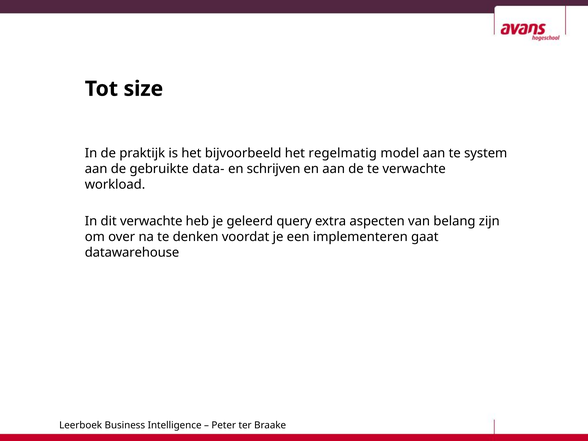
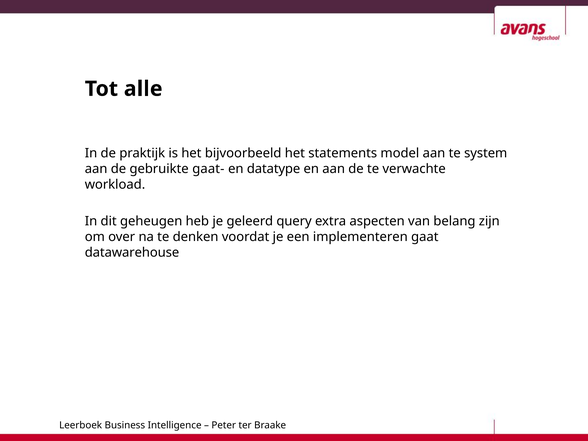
size: size -> alle
regelmatig: regelmatig -> statements
data-: data- -> gaat-
schrijven: schrijven -> datatype
dit verwachte: verwachte -> geheugen
